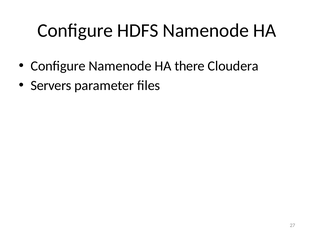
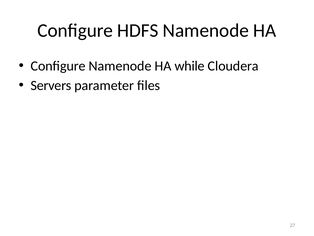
there: there -> while
